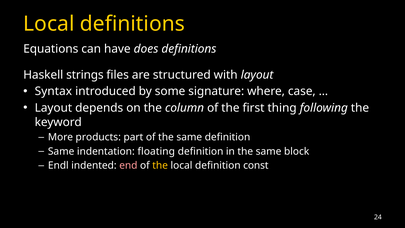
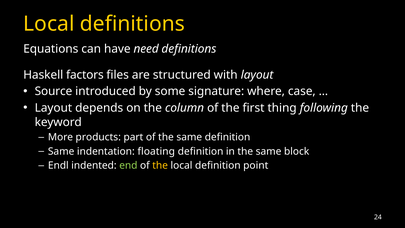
does: does -> need
strings: strings -> factors
Syntax: Syntax -> Source
end colour: pink -> light green
const: const -> point
